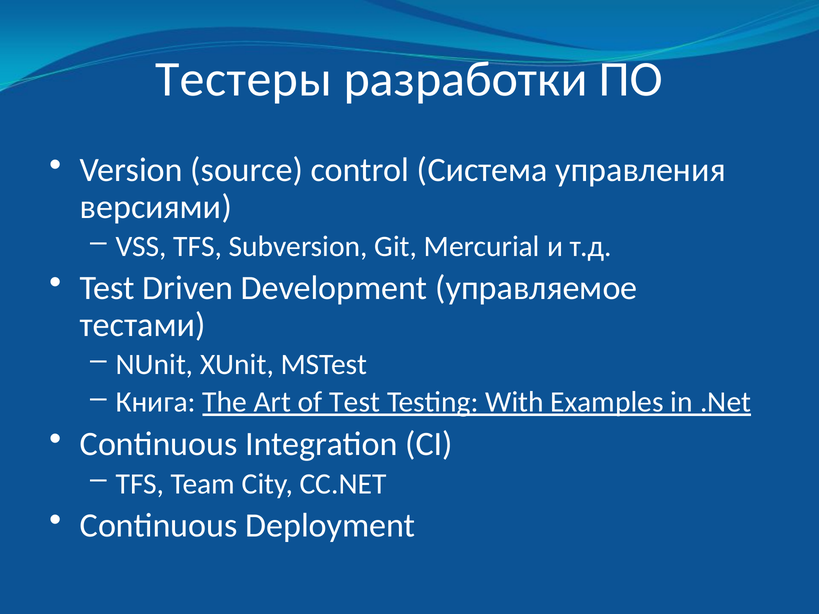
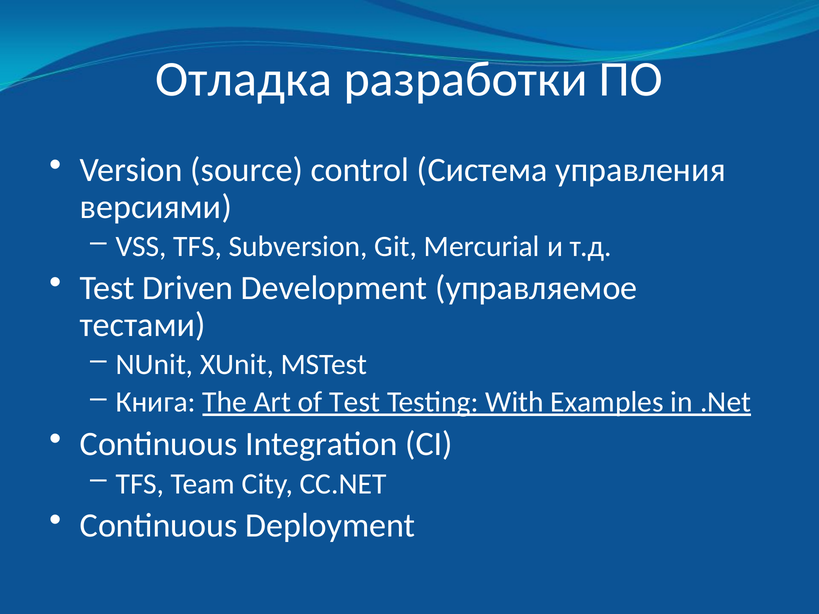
Тестеры: Тестеры -> Отладка
